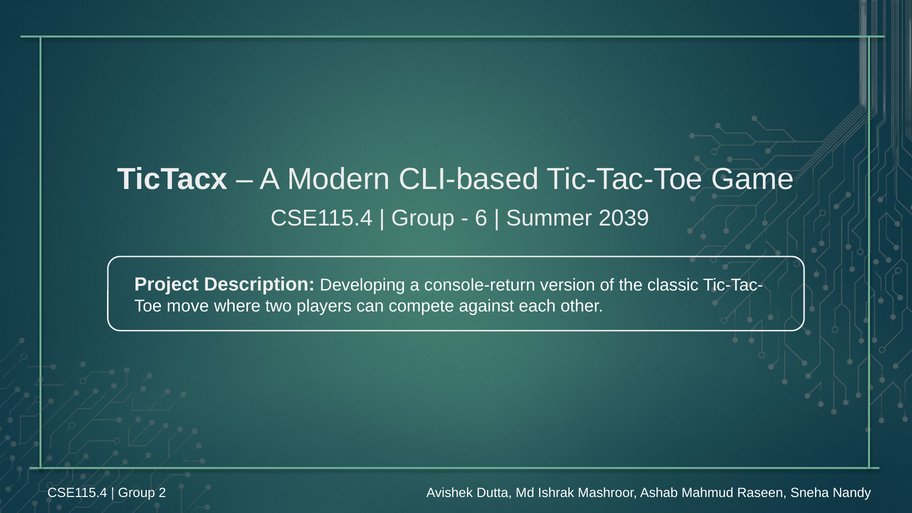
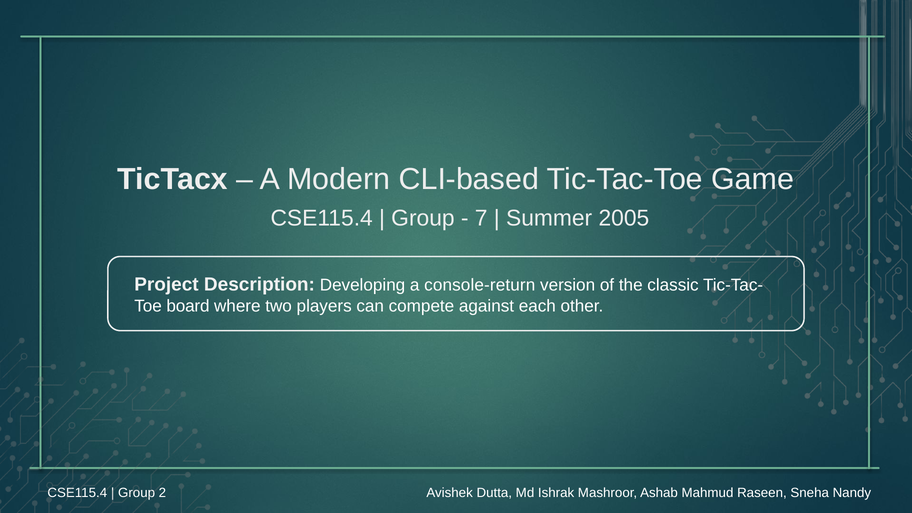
6: 6 -> 7
2039: 2039 -> 2005
move: move -> board
